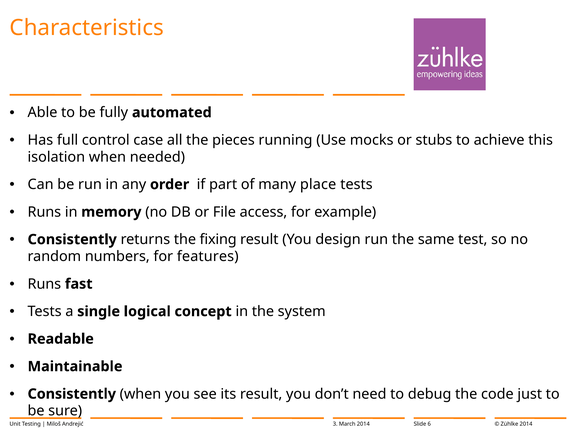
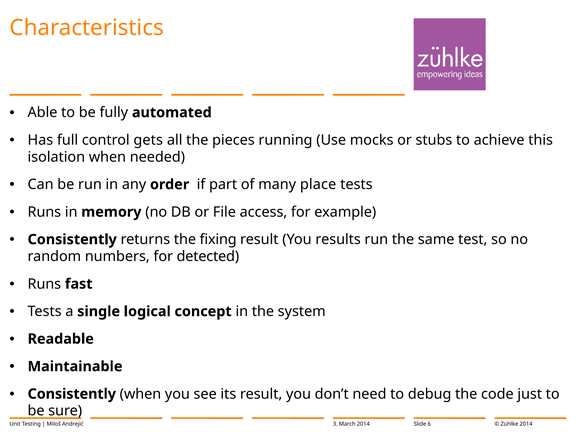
case: case -> gets
design: design -> results
features: features -> detected
